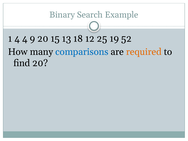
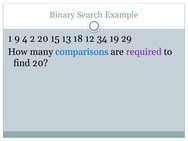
1 4: 4 -> 9
9: 9 -> 2
25: 25 -> 34
52: 52 -> 29
required colour: orange -> purple
